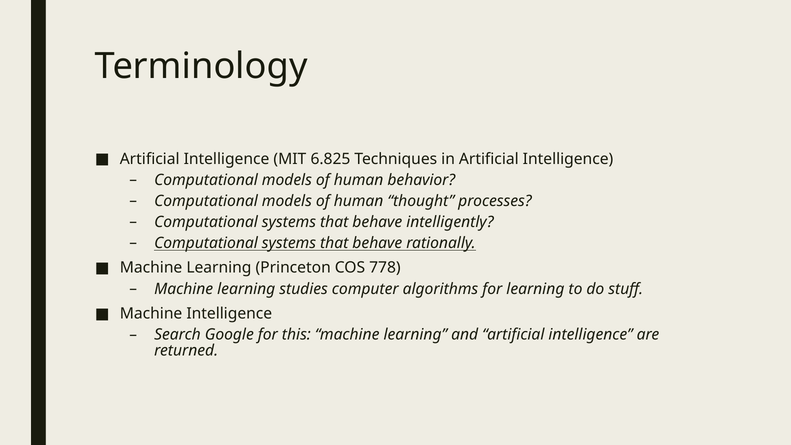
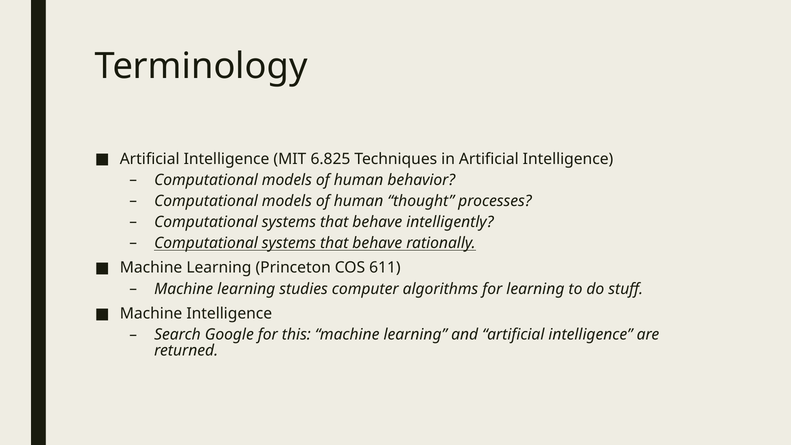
778: 778 -> 611
